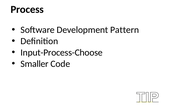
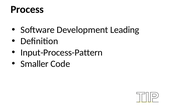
Pattern: Pattern -> Leading
Input-Process-Choose: Input-Process-Choose -> Input-Process-Pattern
